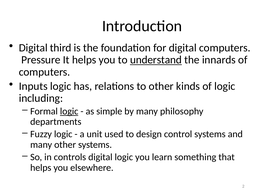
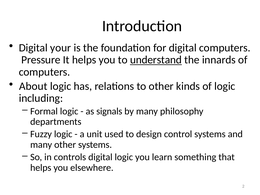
third: third -> your
Inputs: Inputs -> About
logic at (69, 111) underline: present -> none
simple: simple -> signals
